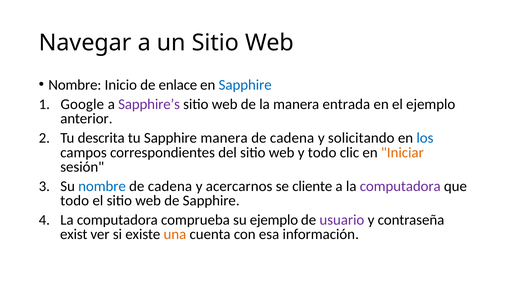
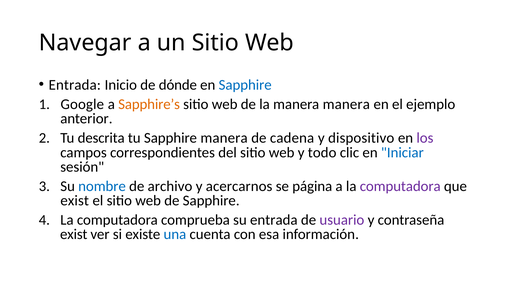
Nombre at (75, 85): Nombre -> Entrada
enlace: enlace -> dónde
Sapphire’s colour: purple -> orange
manera entrada: entrada -> manera
solicitando: solicitando -> dispositivo
los colour: blue -> purple
Iniciar colour: orange -> blue
cadena at (170, 186): cadena -> archivo
cliente: cliente -> página
todo at (75, 200): todo -> exist
su ejemplo: ejemplo -> entrada
una colour: orange -> blue
